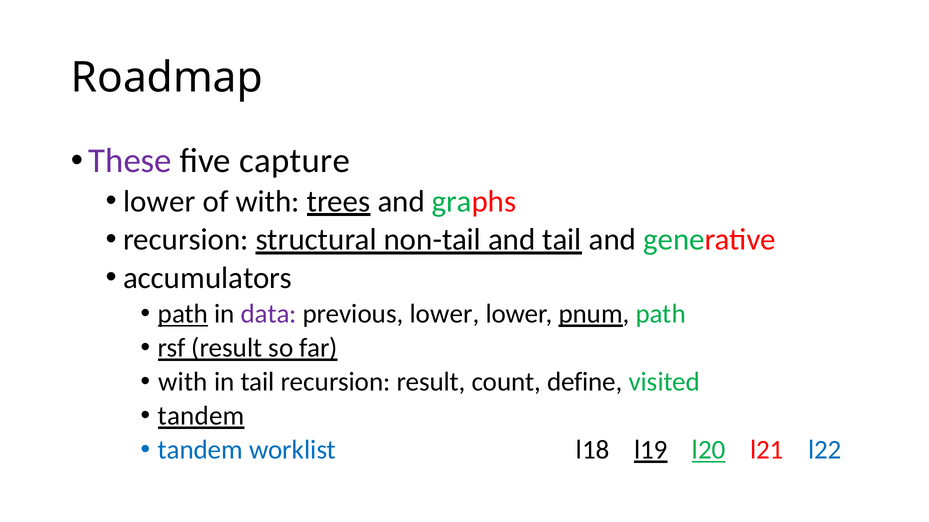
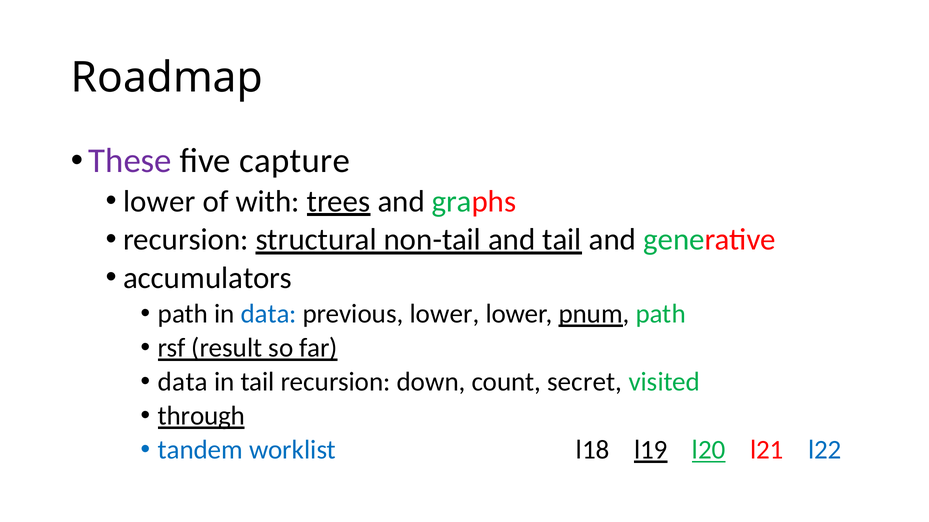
path at (183, 314) underline: present -> none
data at (269, 314) colour: purple -> blue
with at (183, 382): with -> data
recursion result: result -> down
define: define -> secret
tandem at (201, 416): tandem -> through
